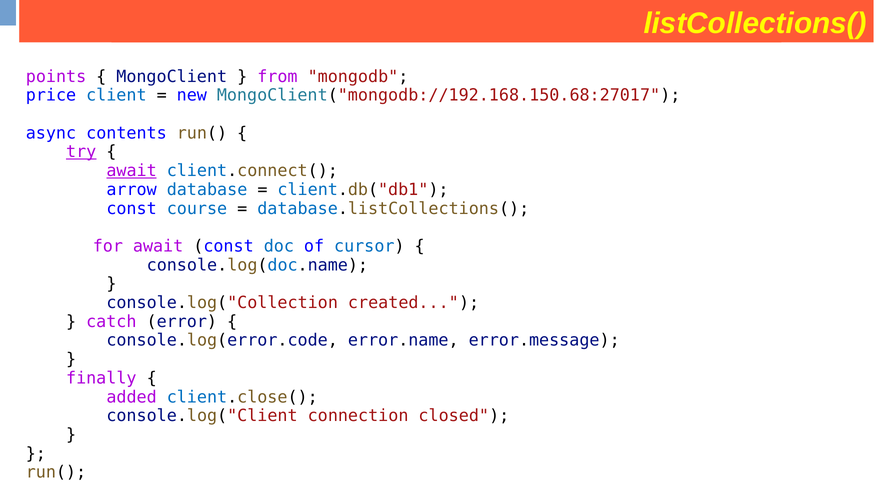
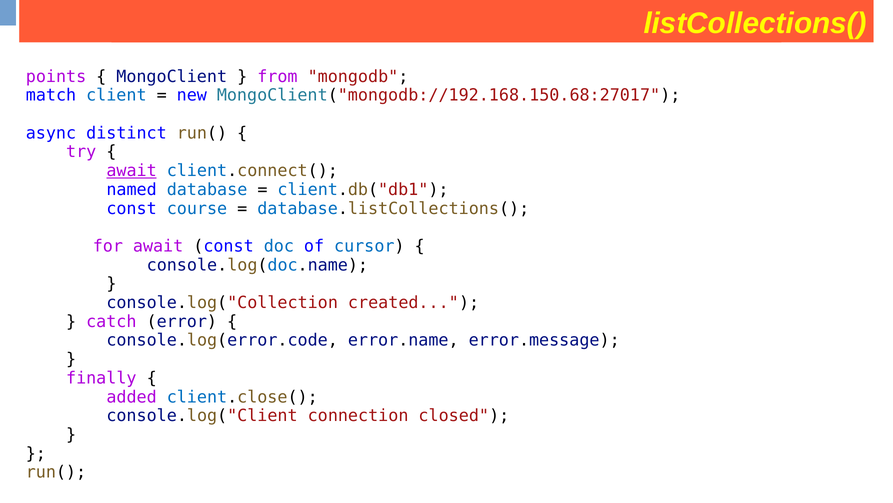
price: price -> match
contents: contents -> distinct
try underline: present -> none
arrow: arrow -> named
